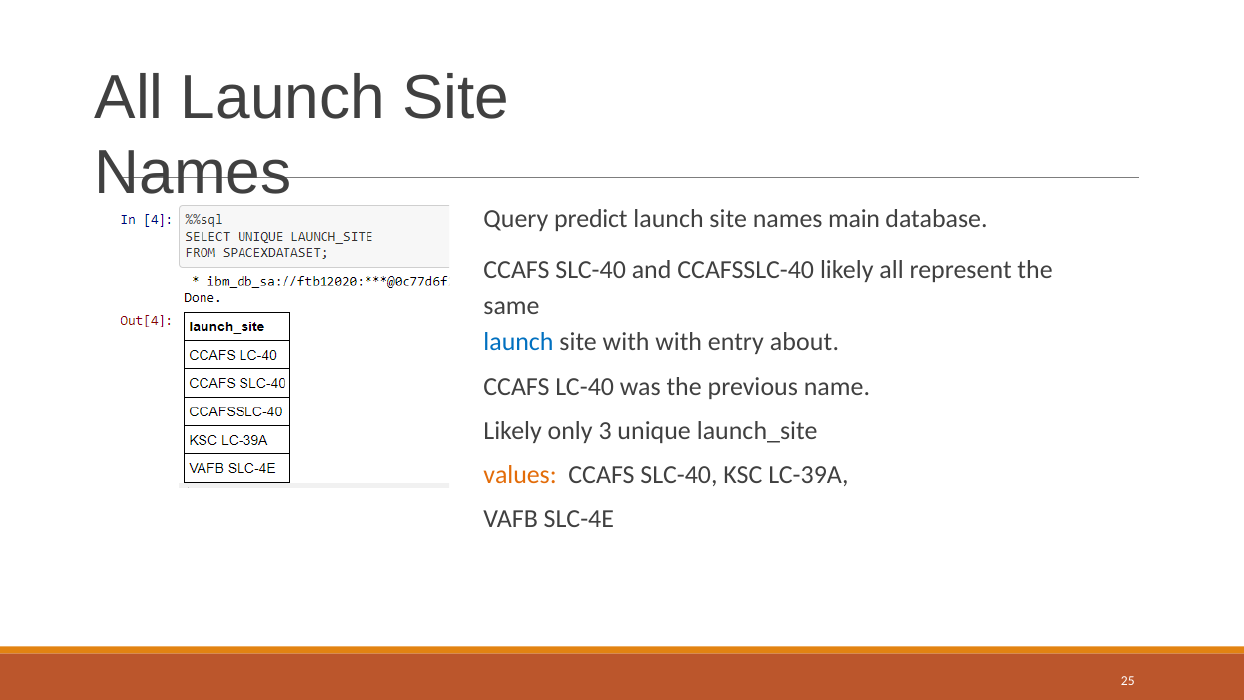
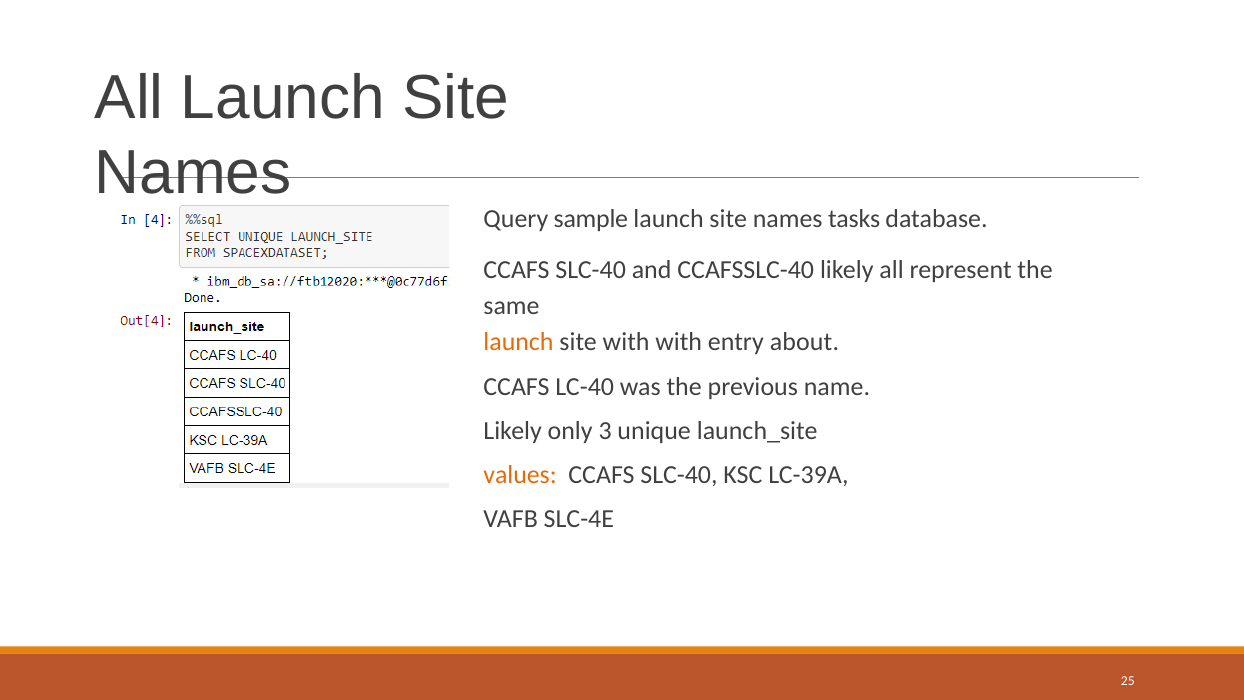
predict: predict -> sample
main: main -> tasks
launch at (518, 342) colour: blue -> orange
